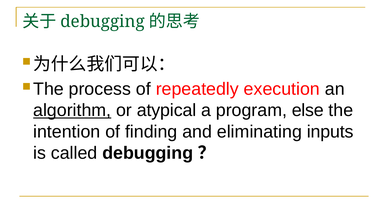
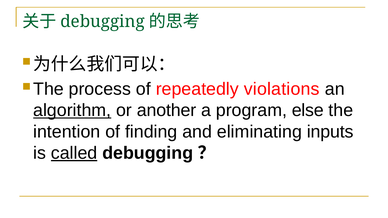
execution: execution -> violations
atypical: atypical -> another
called underline: none -> present
